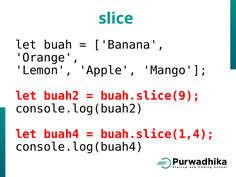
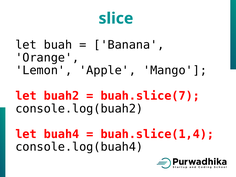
buah.slice(9: buah.slice(9 -> buah.slice(7
